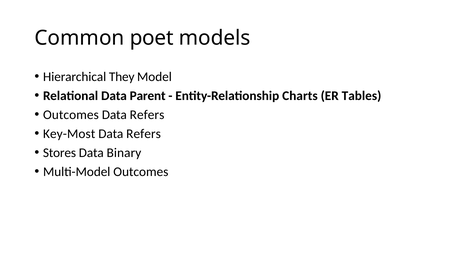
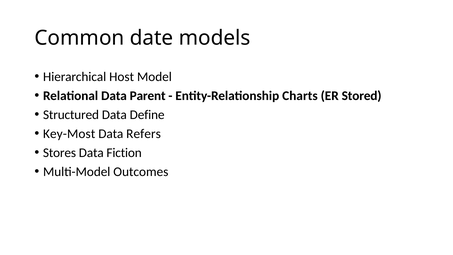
poet: poet -> date
They: They -> Host
Tables: Tables -> Stored
Outcomes at (71, 115): Outcomes -> Structured
Refers at (147, 115): Refers -> Define
Binary: Binary -> Fiction
